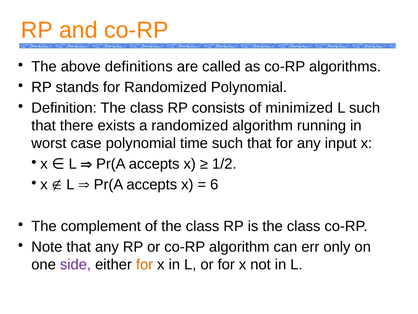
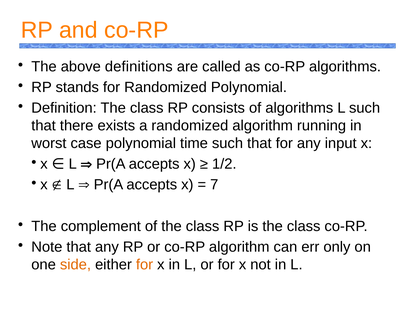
of minimized: minimized -> algorithms
6: 6 -> 7
side colour: purple -> orange
